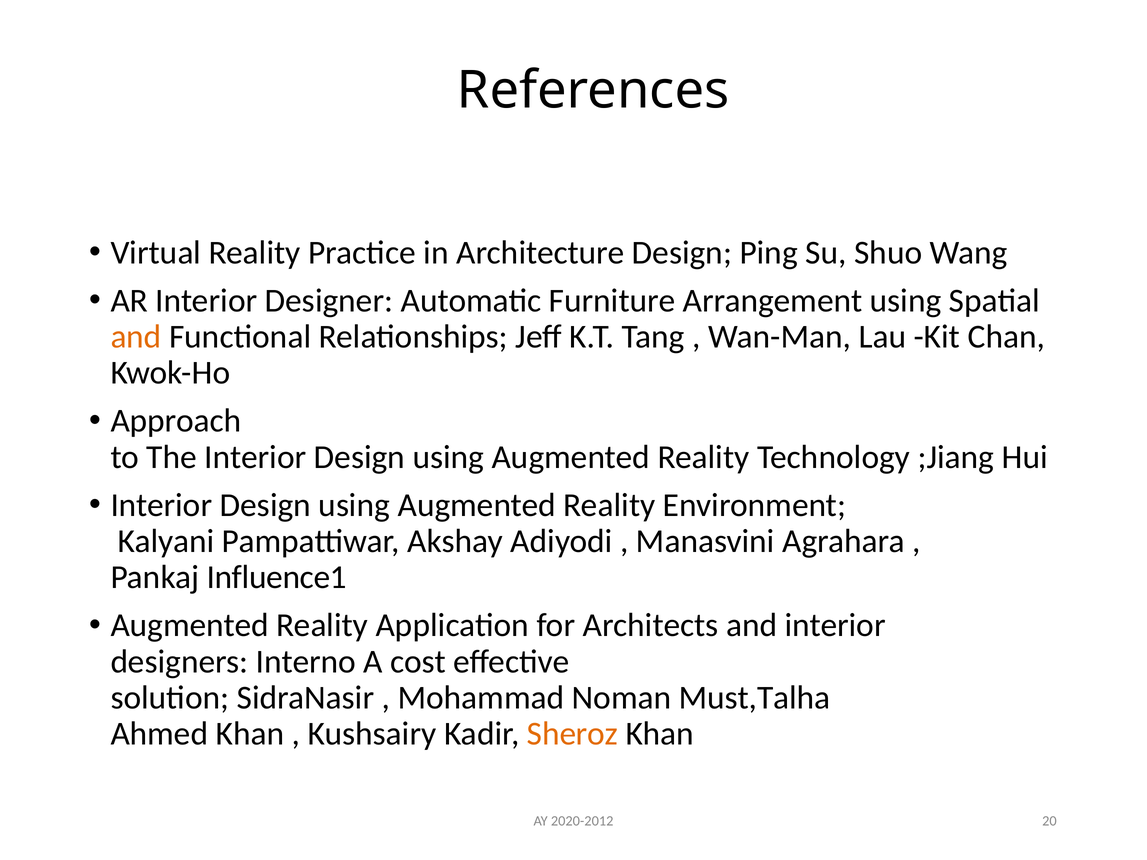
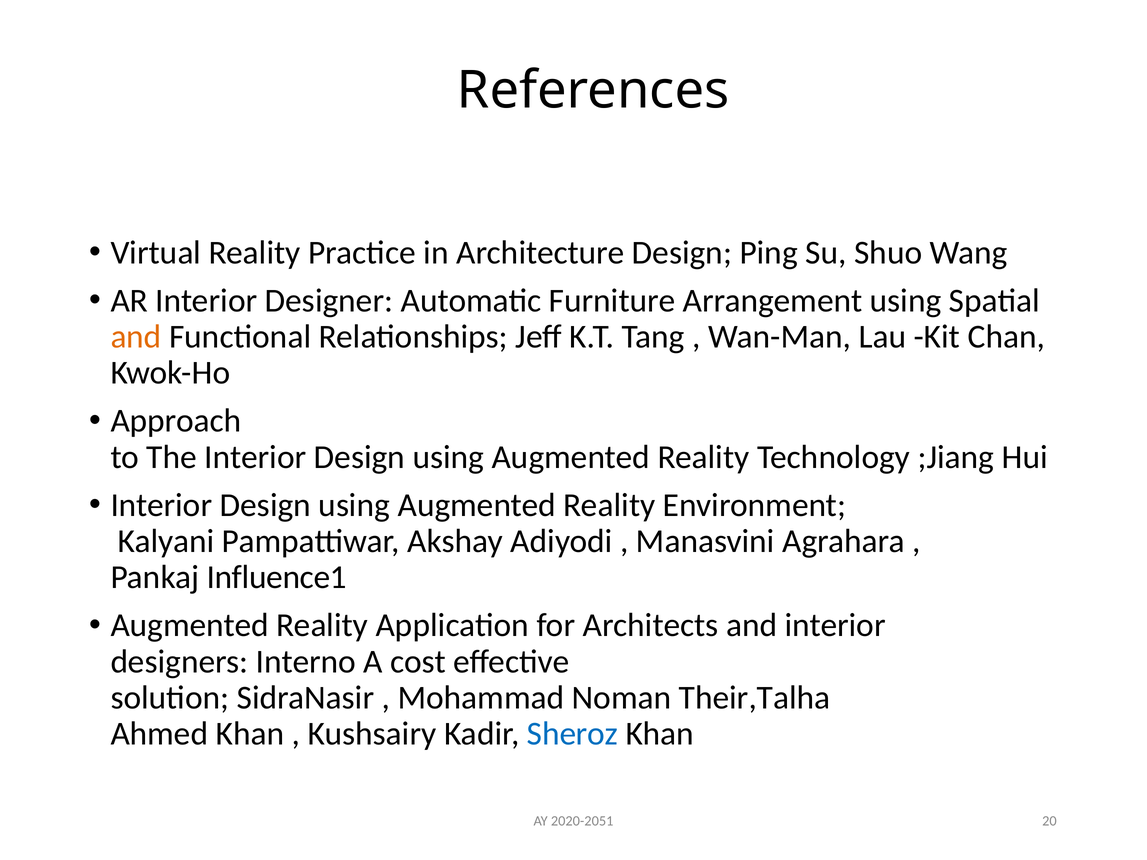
Must,Talha: Must,Talha -> Their,Talha
Sheroz colour: orange -> blue
2020-2012: 2020-2012 -> 2020-2051
